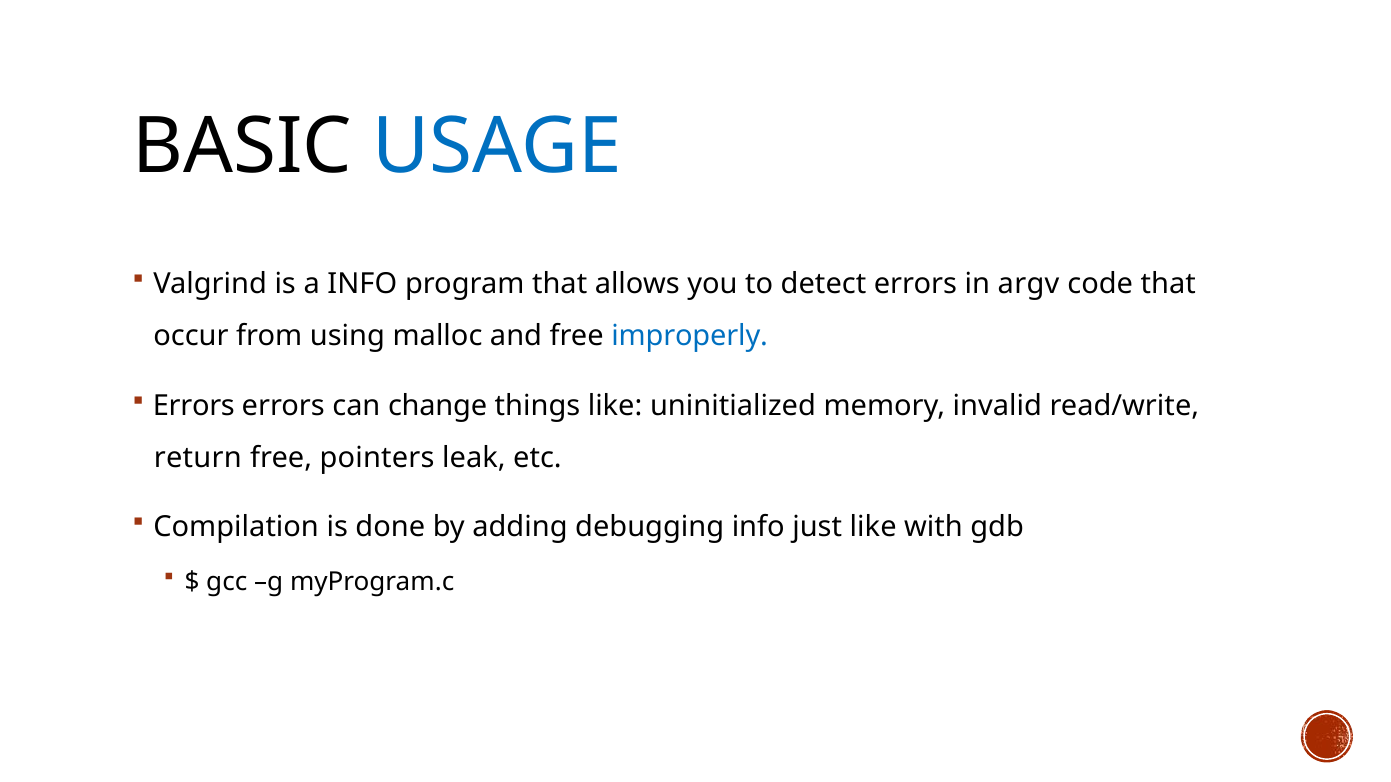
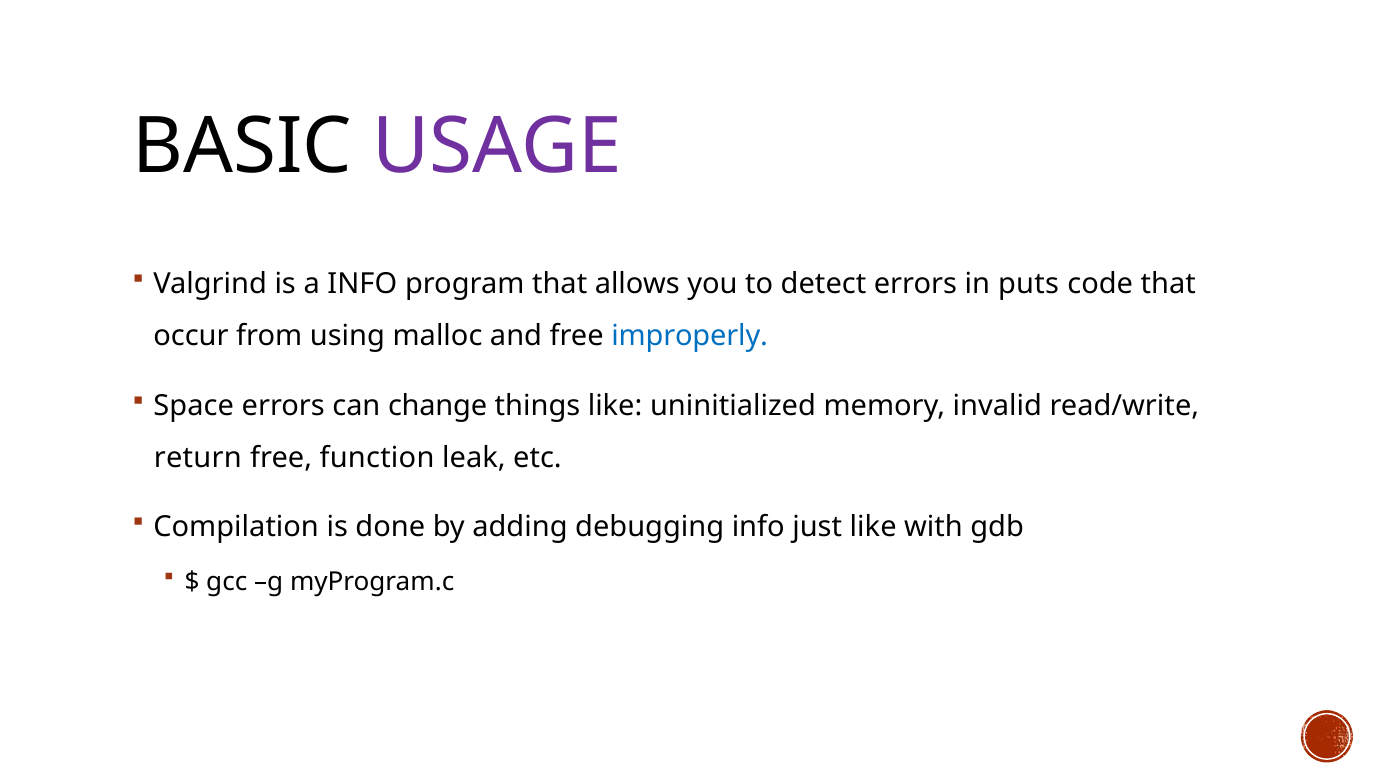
USAGE colour: blue -> purple
argv: argv -> puts
Errors at (194, 406): Errors -> Space
pointers: pointers -> function
